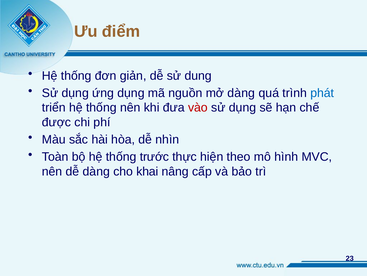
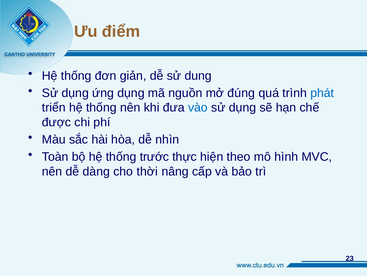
mở dàng: dàng -> đúng
vào colour: red -> blue
khai: khai -> thời
